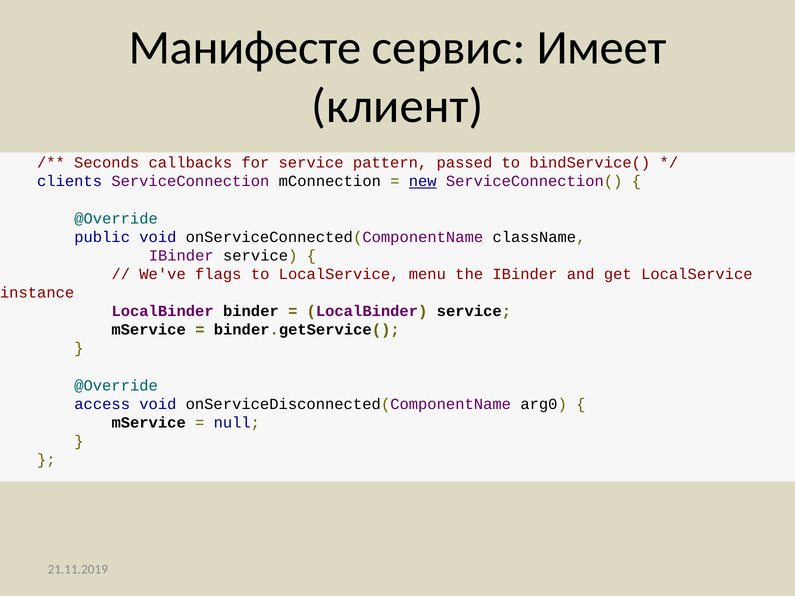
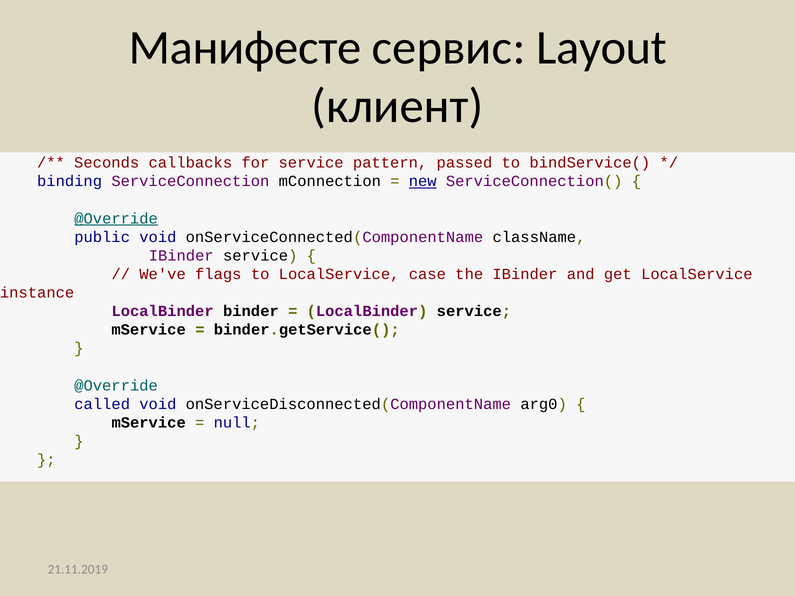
Имеет: Имеет -> Layout
clients: clients -> binding
@Override at (116, 219) underline: none -> present
menu: menu -> case
access: access -> called
